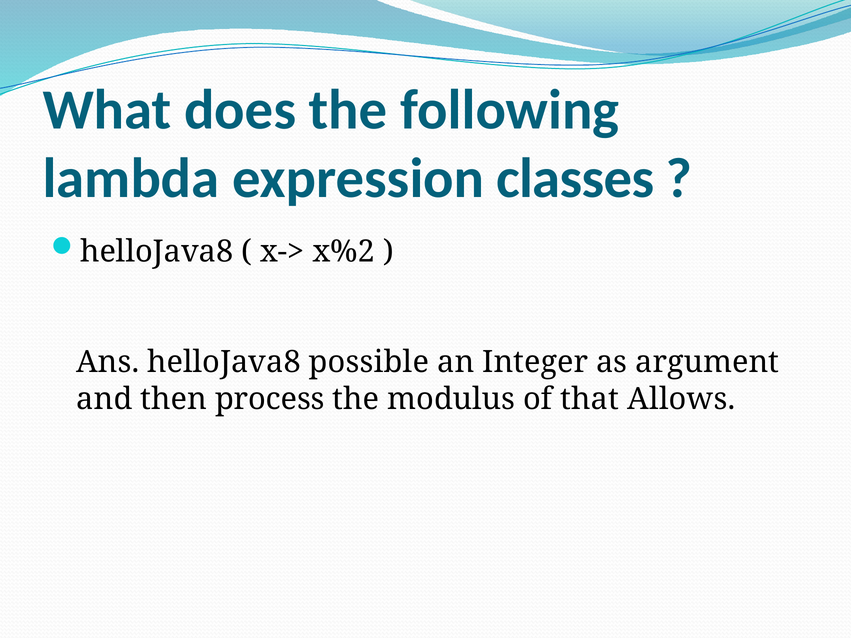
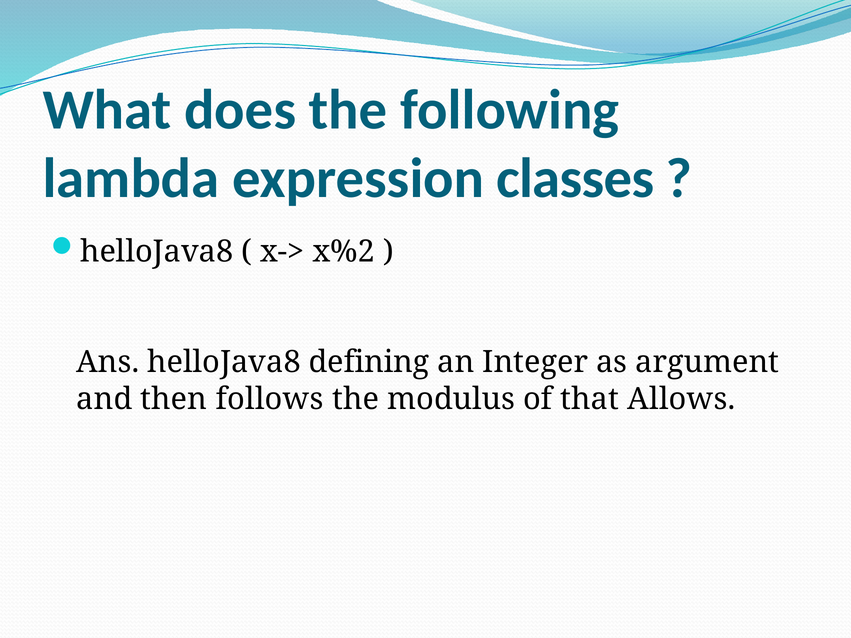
possible: possible -> defining
process: process -> follows
